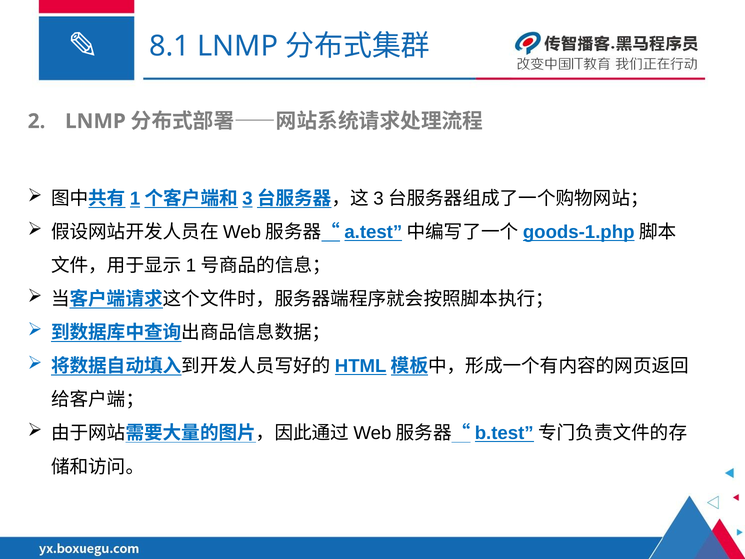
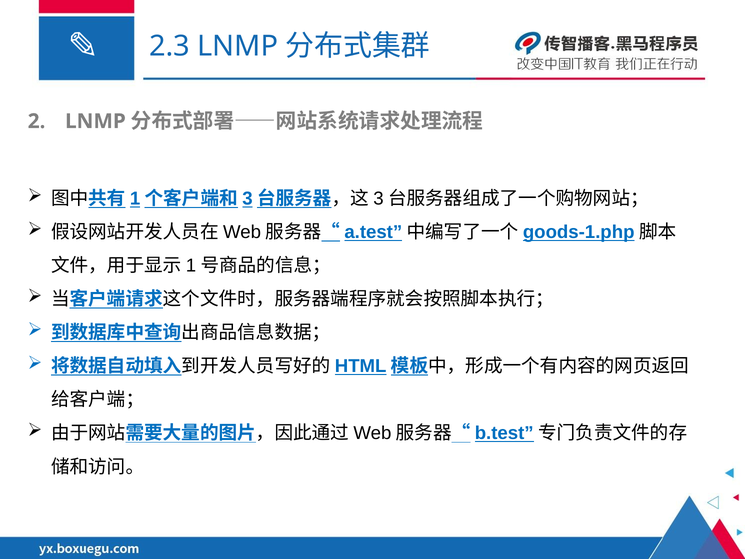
8.1: 8.1 -> 2.3
